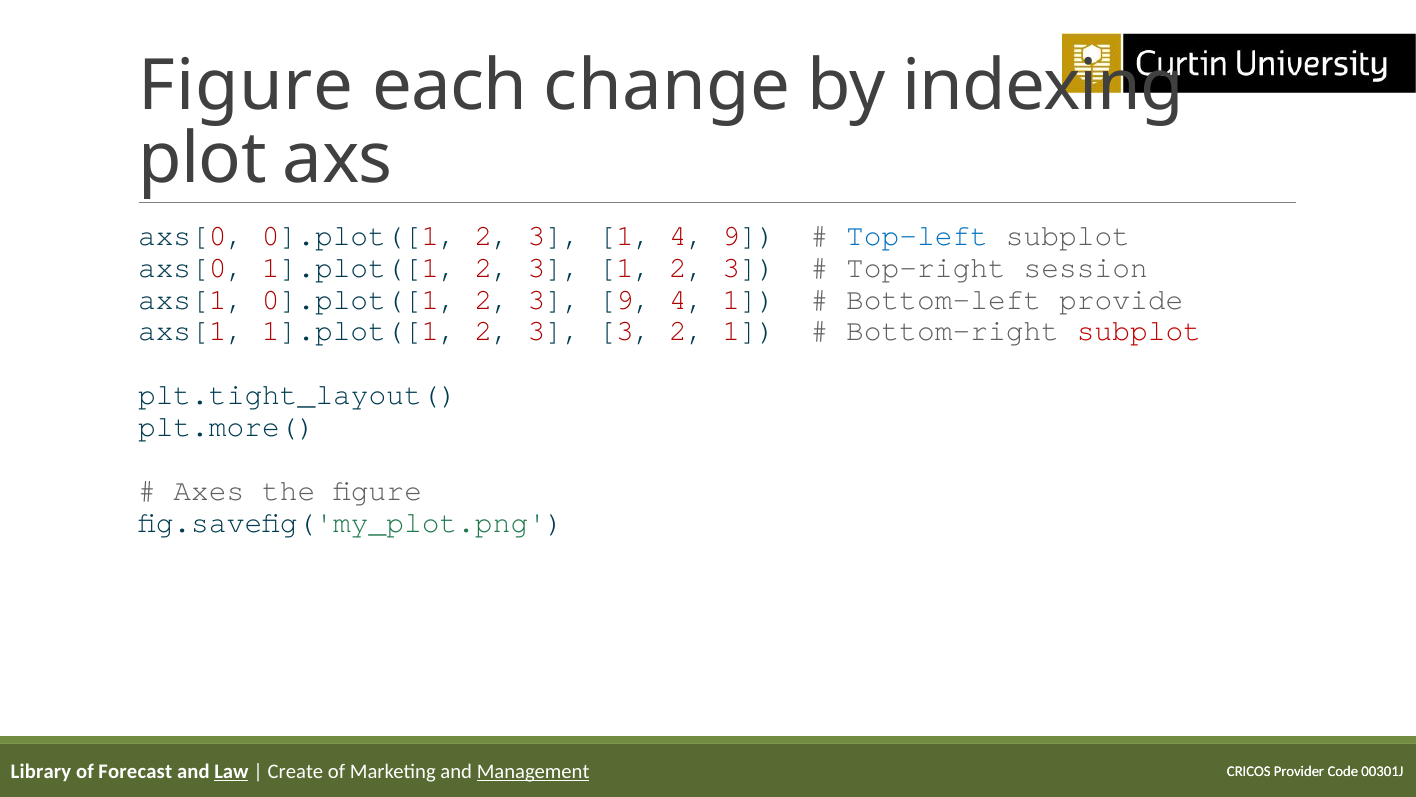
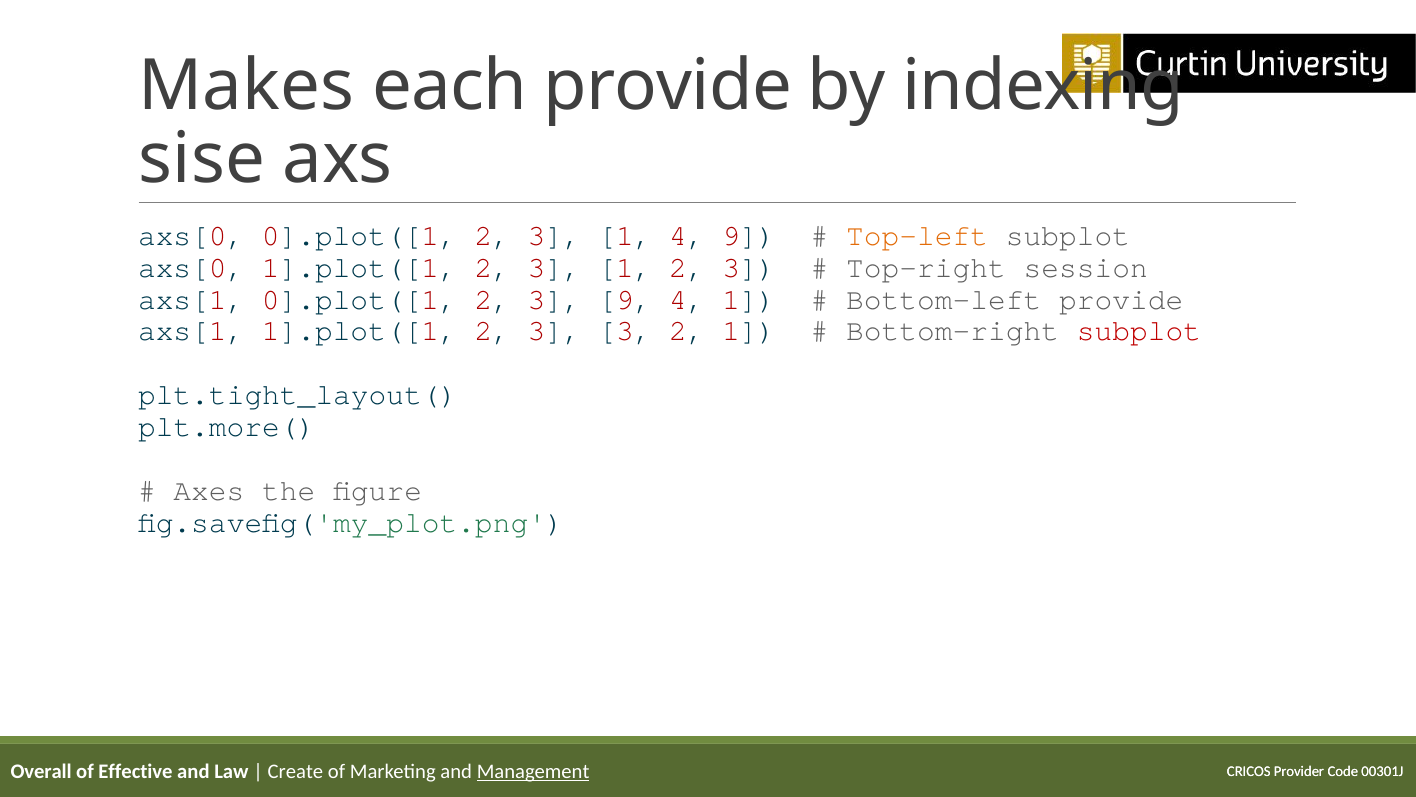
Figure at (246, 86): Figure -> Makes
each change: change -> provide
plot: plot -> sise
Top-left colour: blue -> orange
Library: Library -> Overall
Forecast: Forecast -> Effective
Law underline: present -> none
